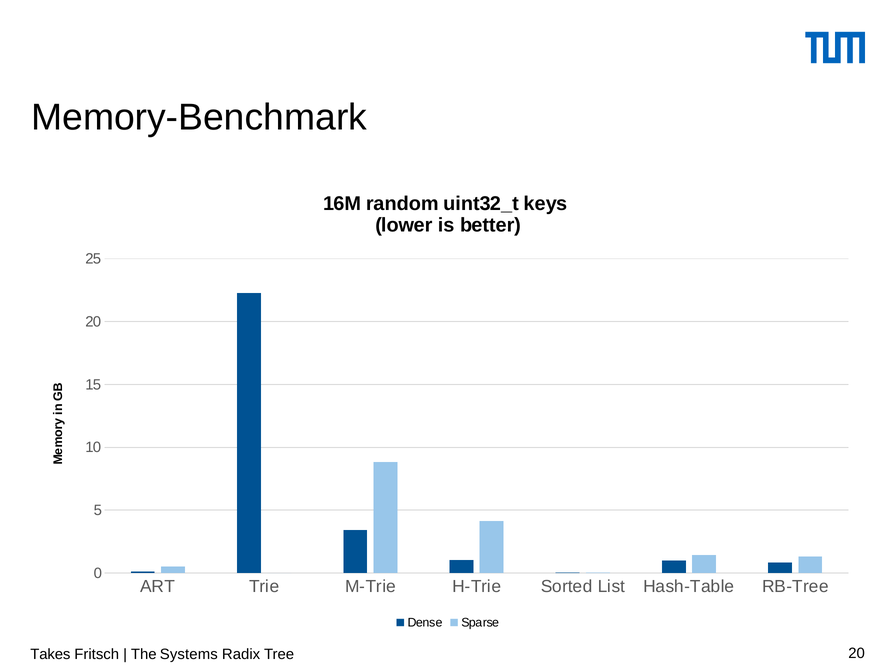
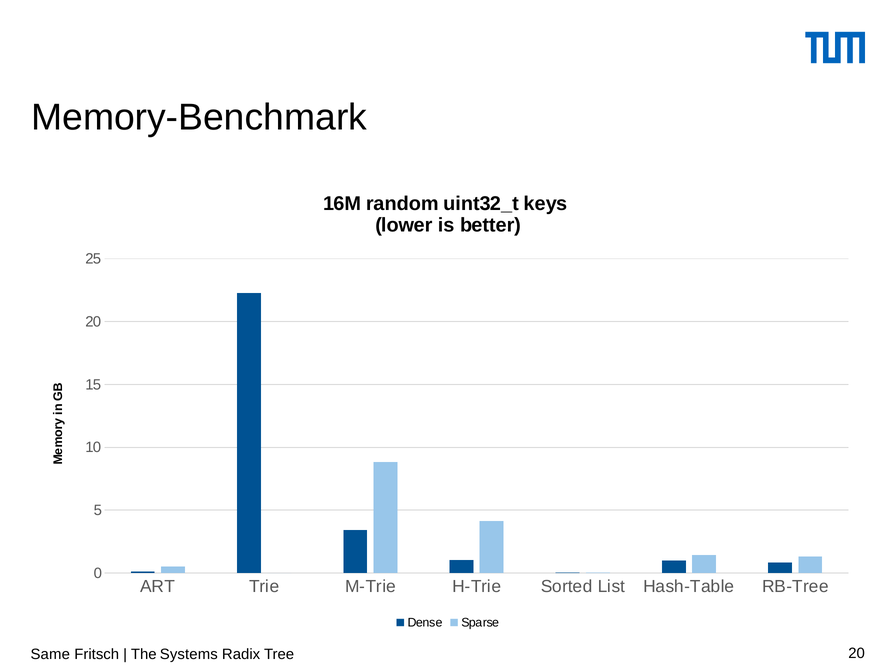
Takes: Takes -> Same
